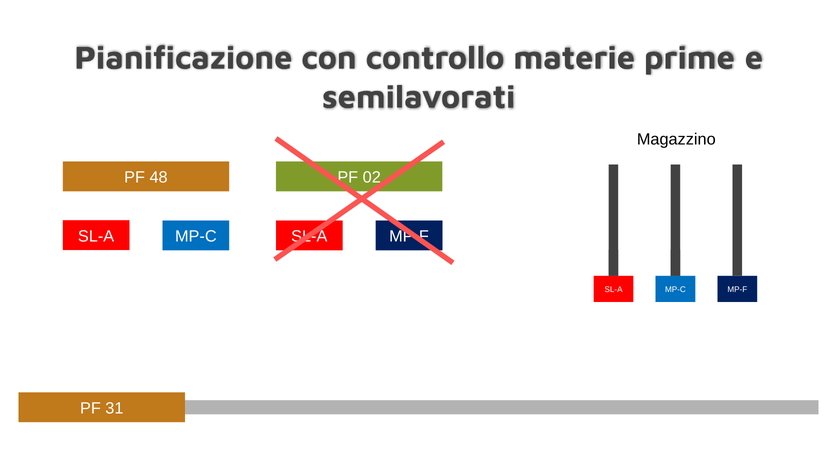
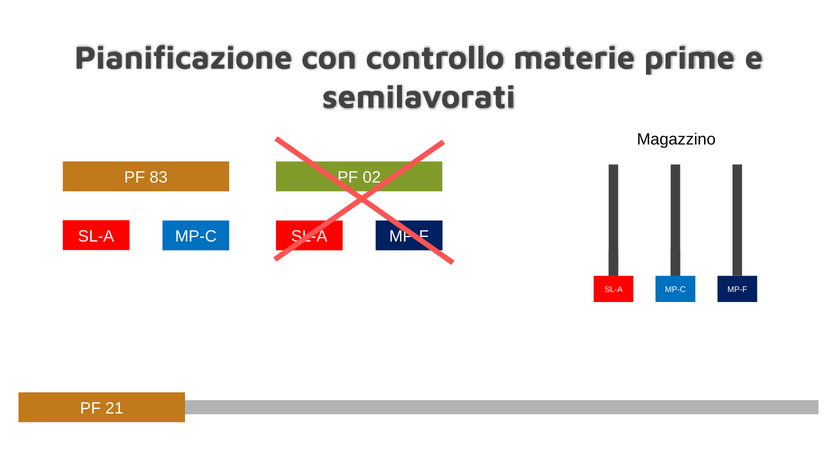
48: 48 -> 83
31: 31 -> 21
